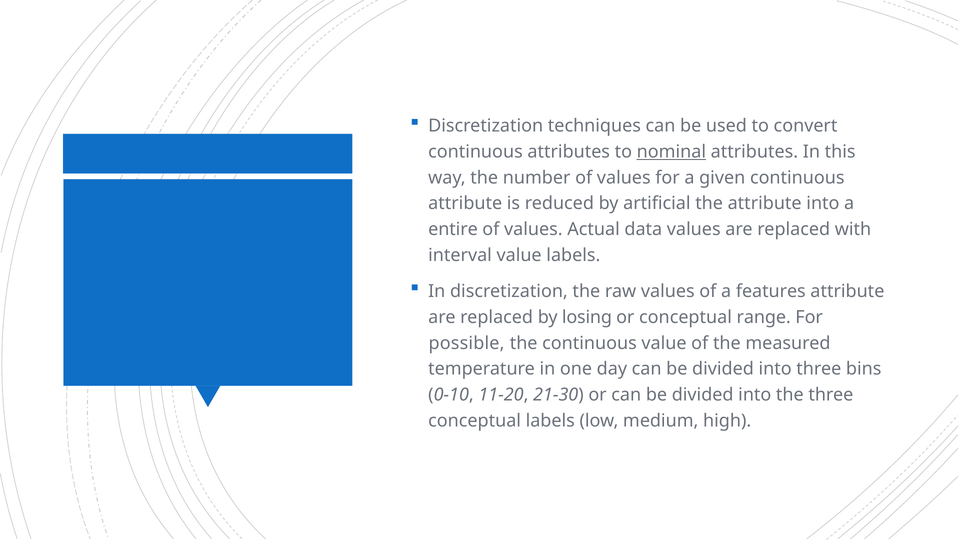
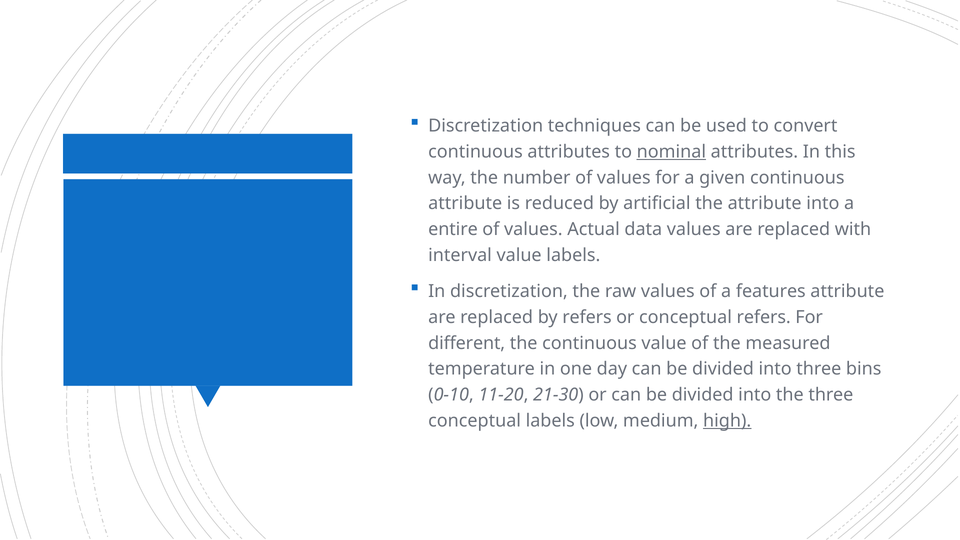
by losing: losing -> refers
conceptual range: range -> refers
possible: possible -> different
high underline: none -> present
